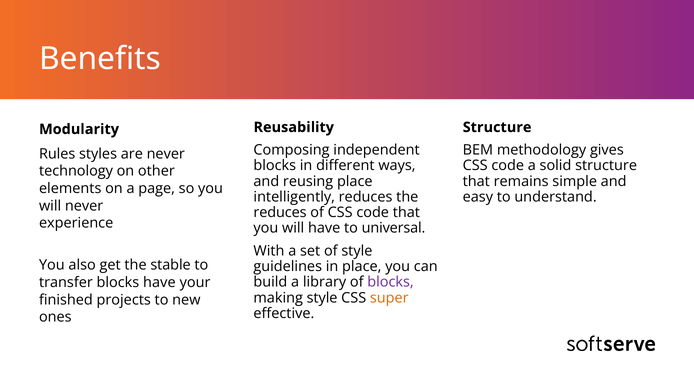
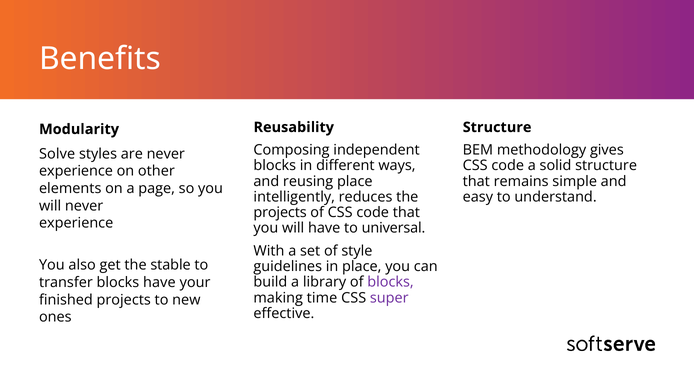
Rules: Rules -> Solve
technology at (76, 171): technology -> experience
reduces at (280, 213): reduces -> projects
making style: style -> time
super colour: orange -> purple
